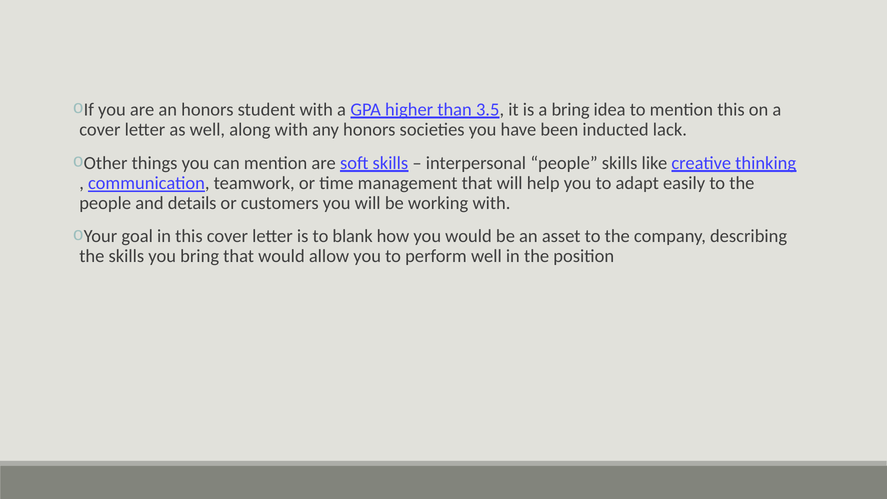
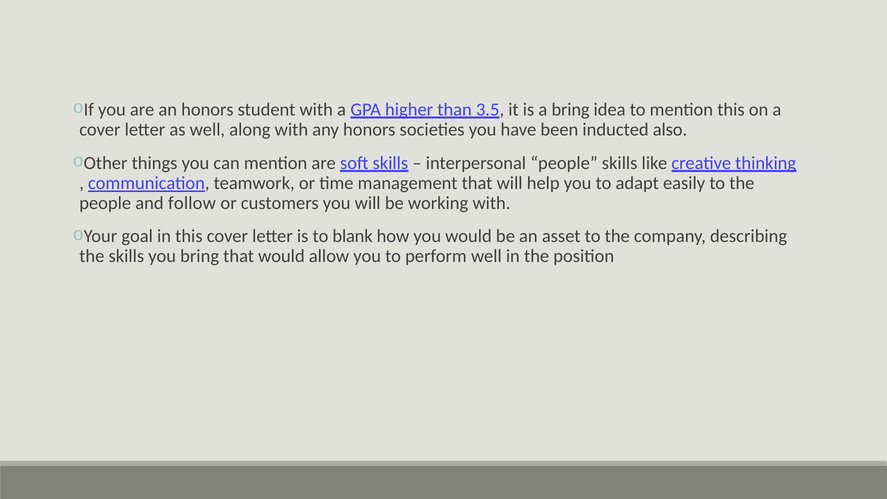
lack: lack -> also
details: details -> follow
